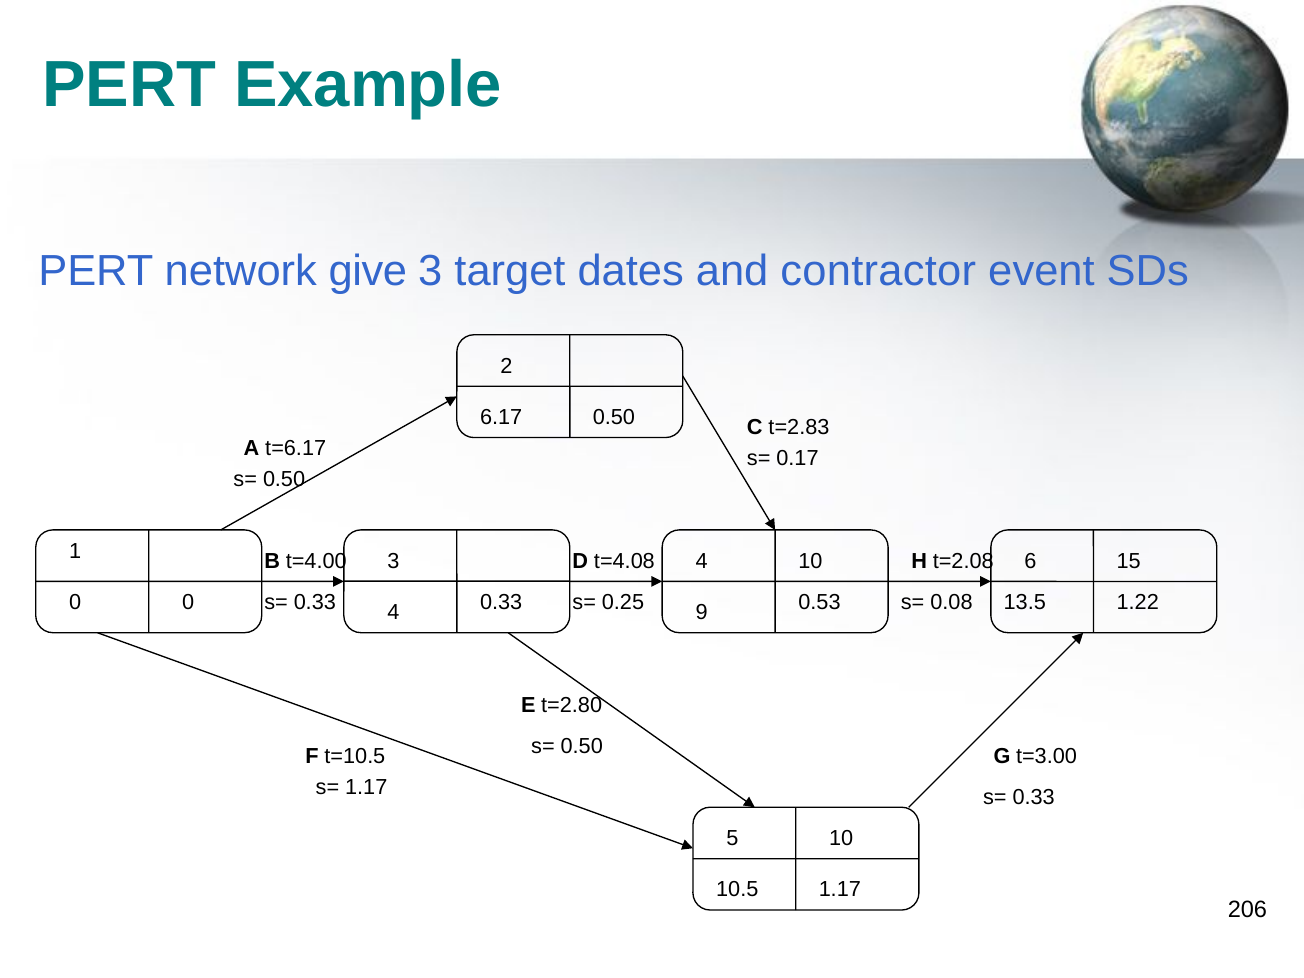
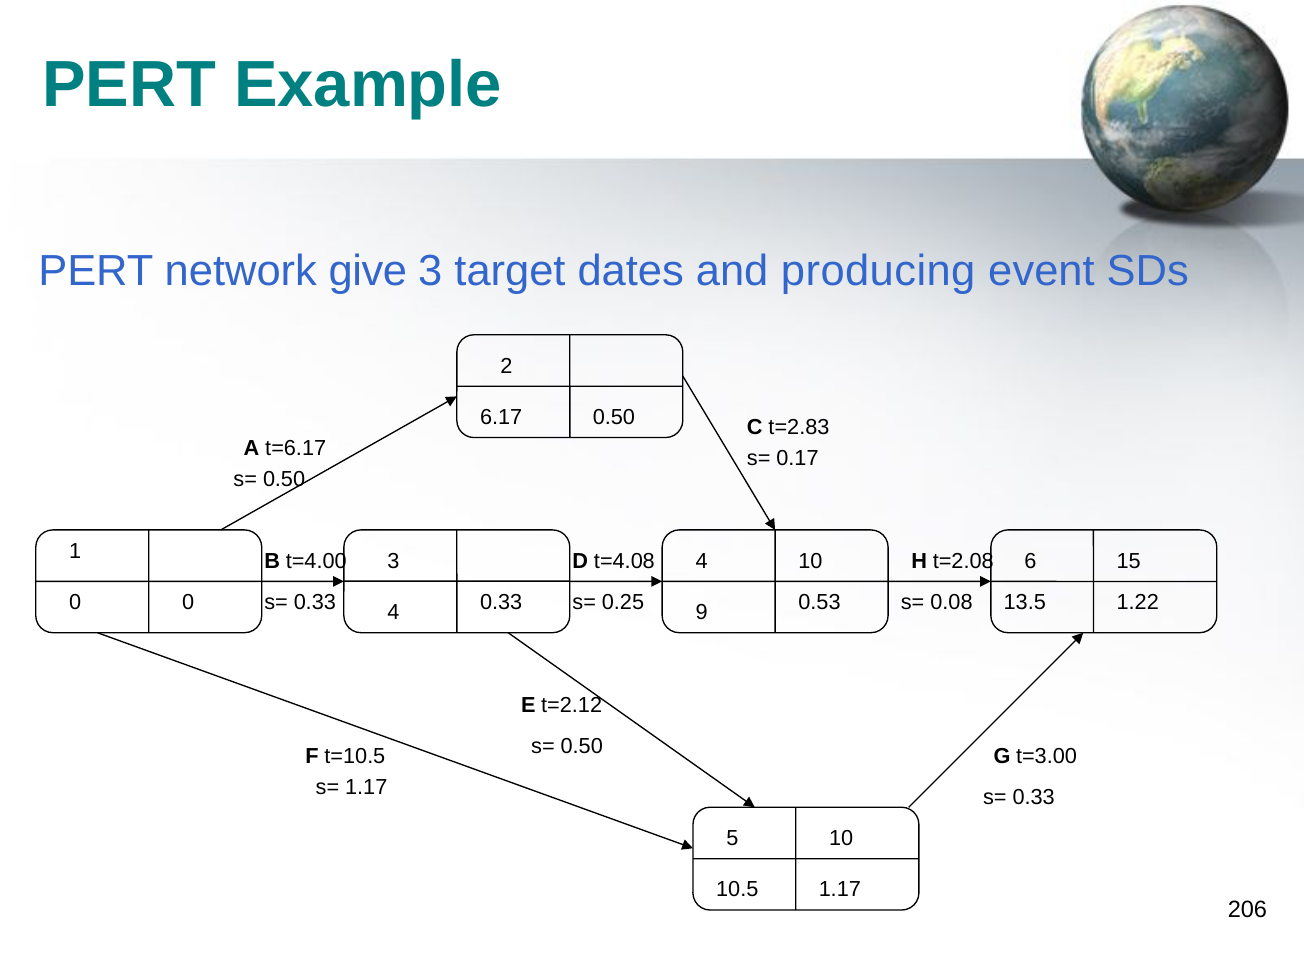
contractor: contractor -> producing
t=2.80: t=2.80 -> t=2.12
